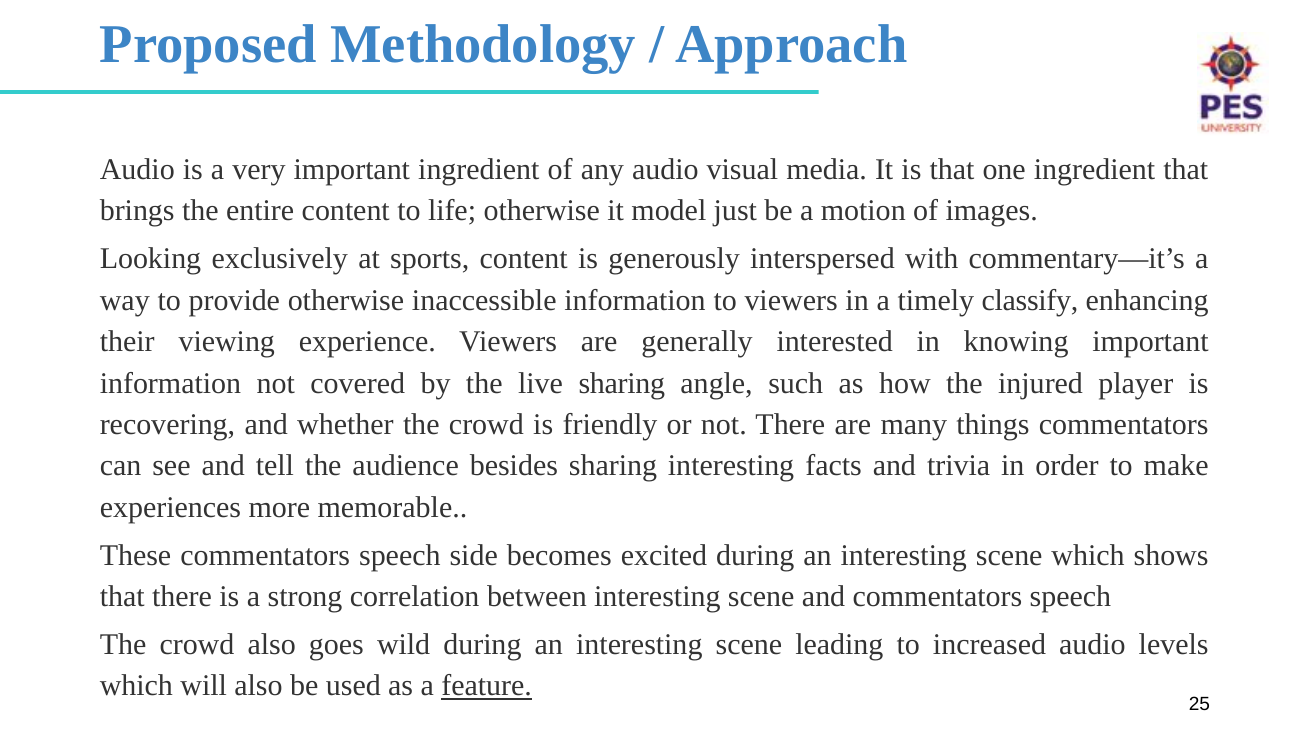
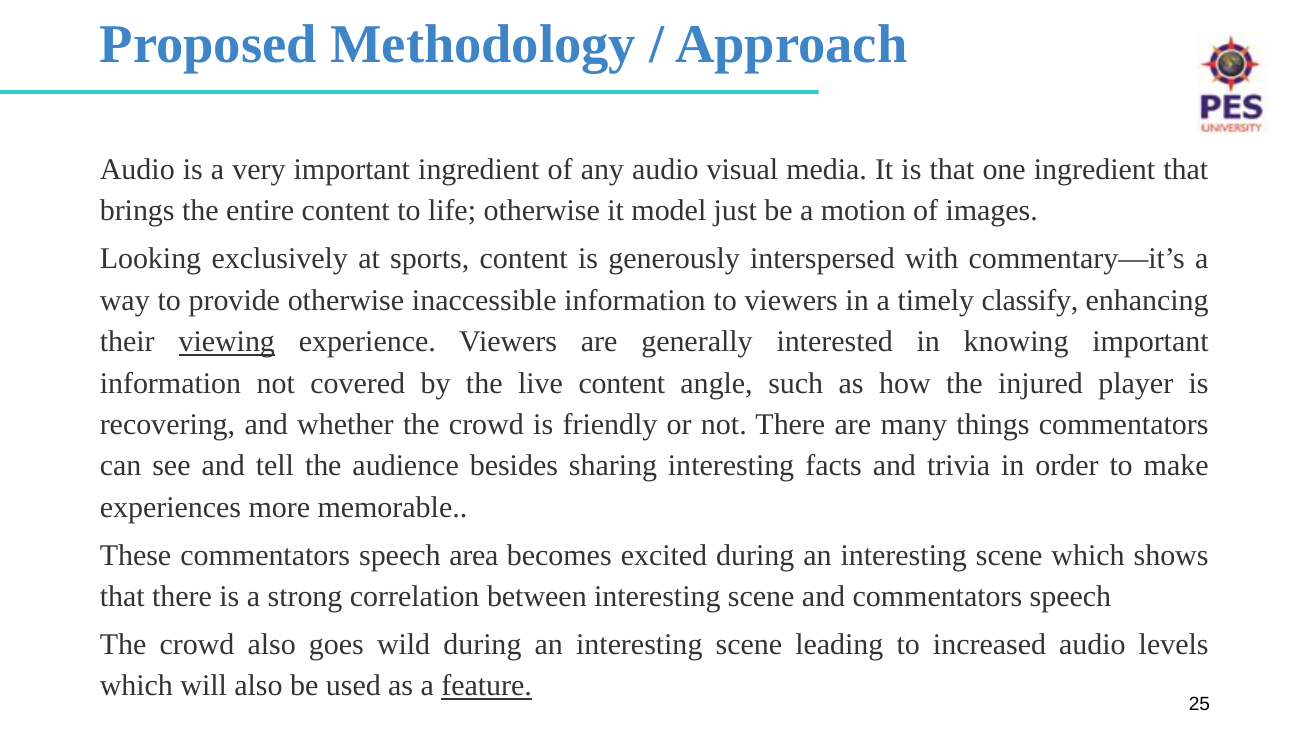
viewing underline: none -> present
live sharing: sharing -> content
side: side -> area
